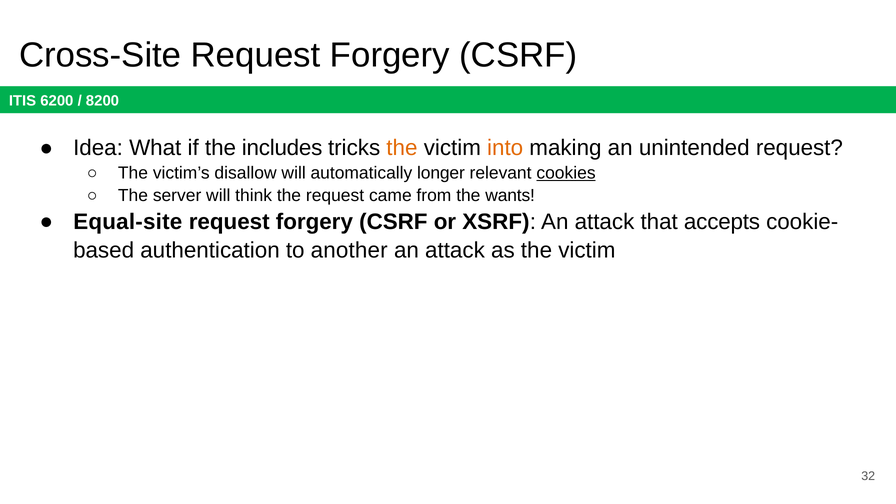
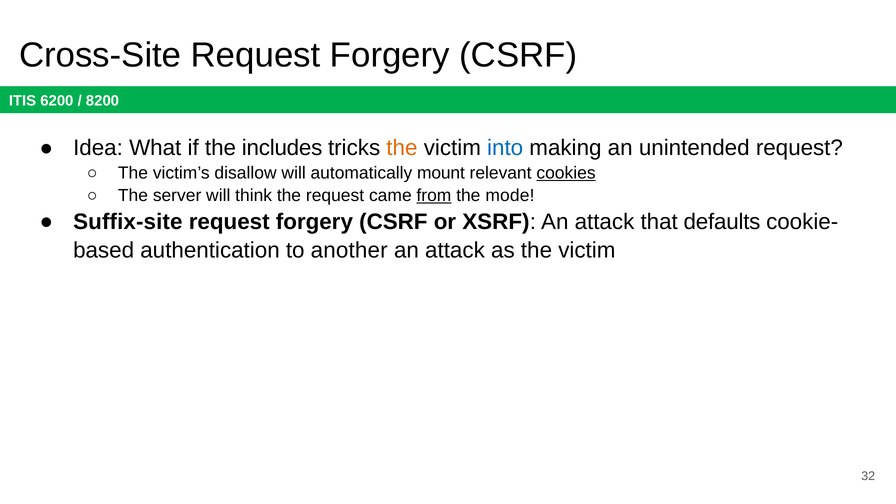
into colour: orange -> blue
longer: longer -> mount
from underline: none -> present
wants: wants -> mode
Equal-site: Equal-site -> Suffix-site
accepts: accepts -> defaults
